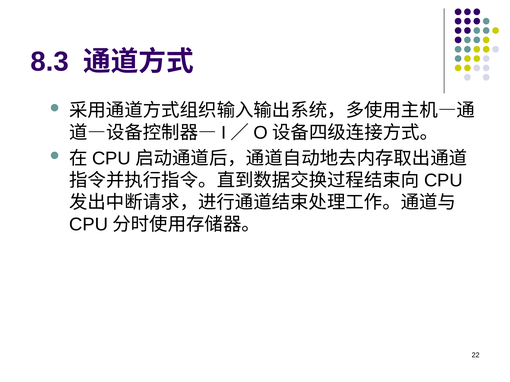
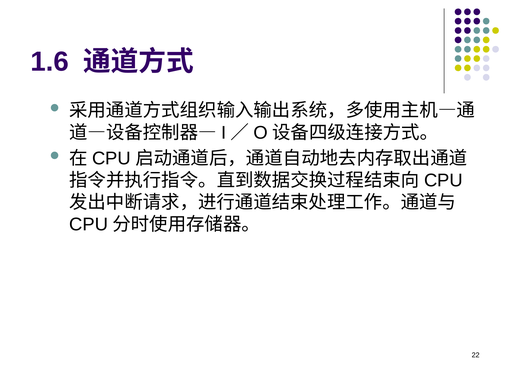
8.3: 8.3 -> 1.6
